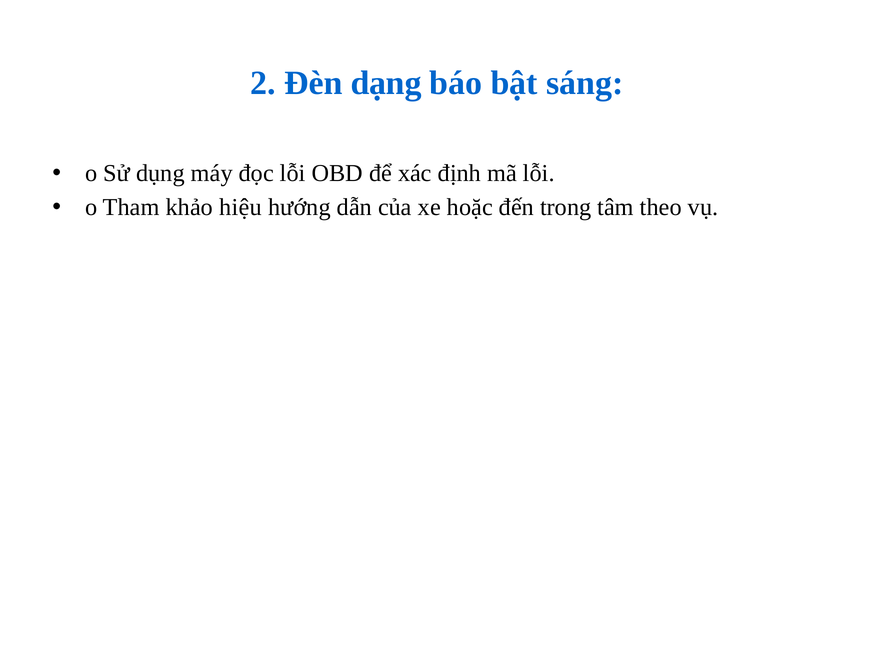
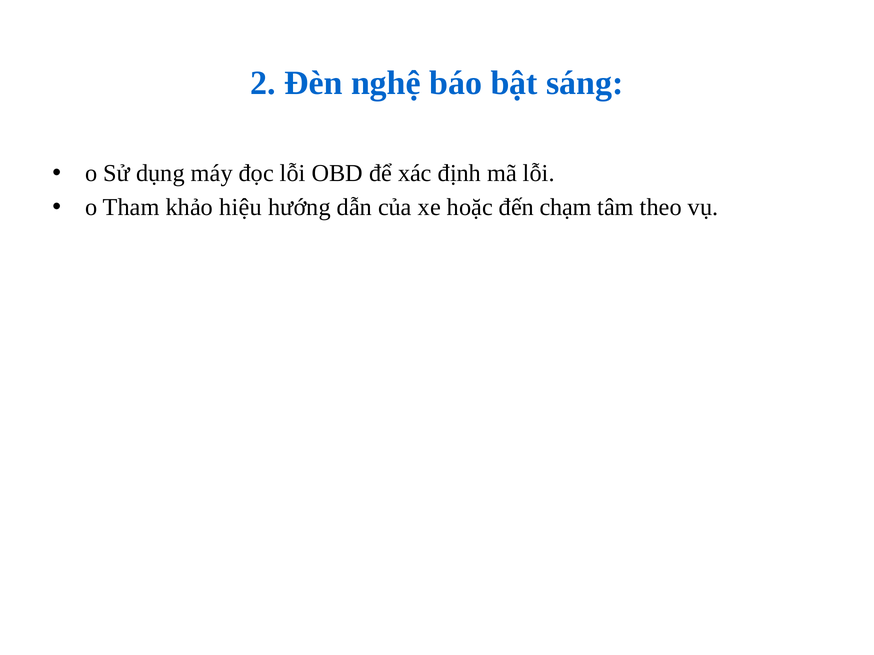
dạng: dạng -> nghệ
trong: trong -> chạm
